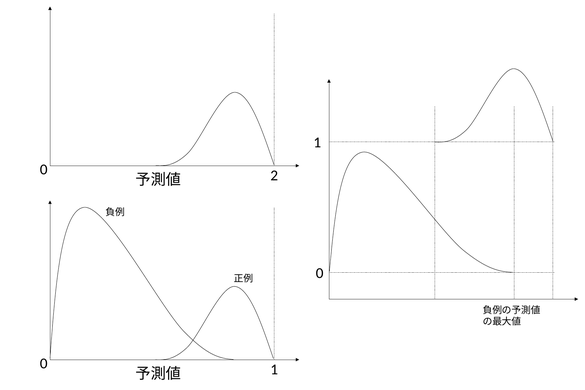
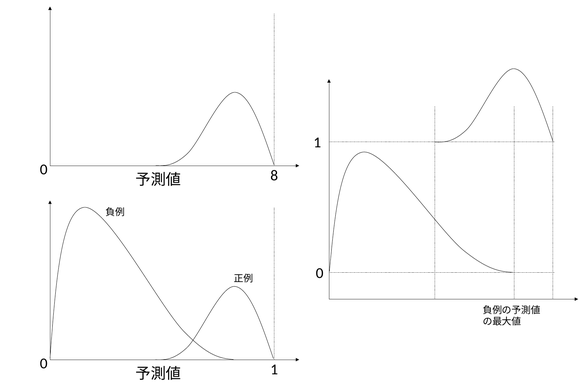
2: 2 -> 8
